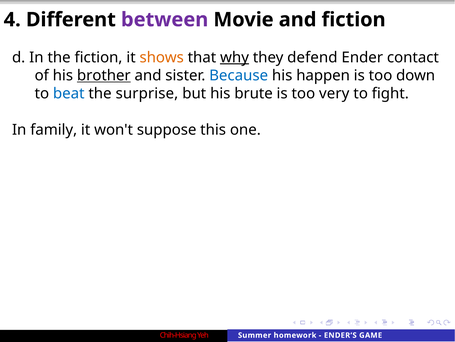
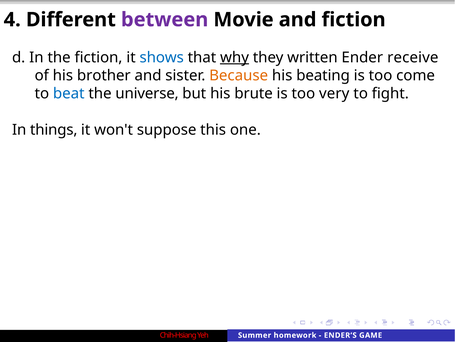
shows colour: orange -> blue
defend: defend -> written
contact: contact -> receive
brother underline: present -> none
Because colour: blue -> orange
happen: happen -> beating
down: down -> come
surprise: surprise -> universe
family: family -> things
